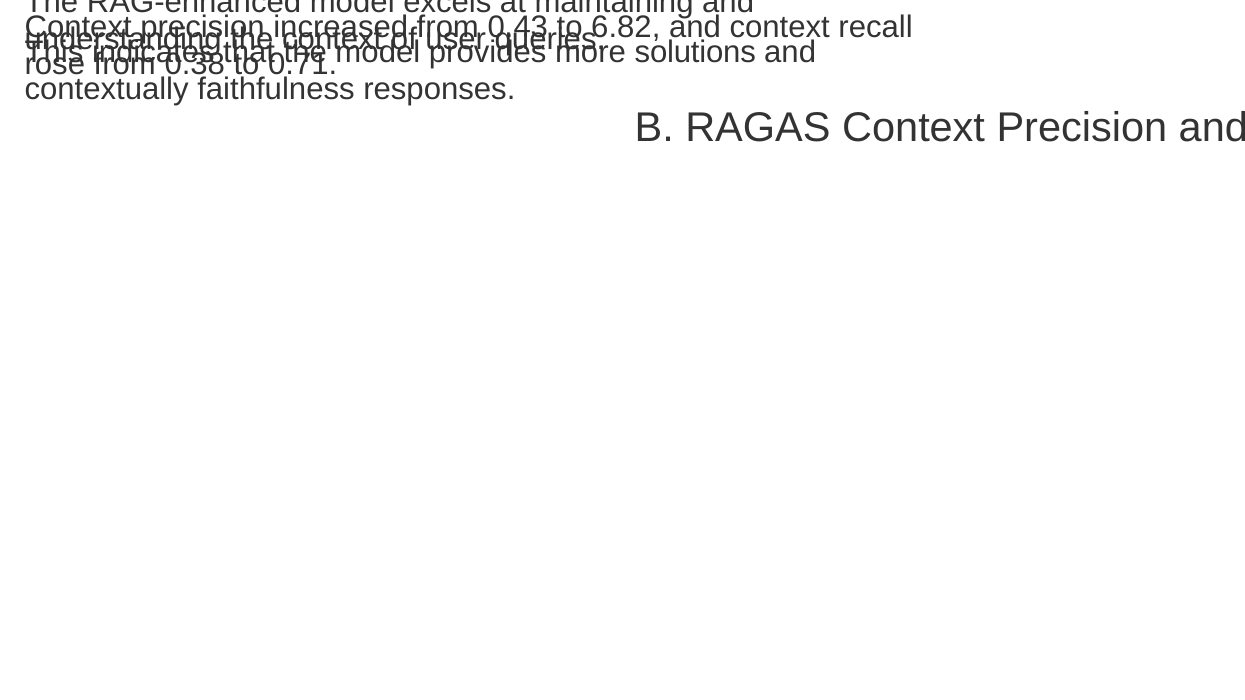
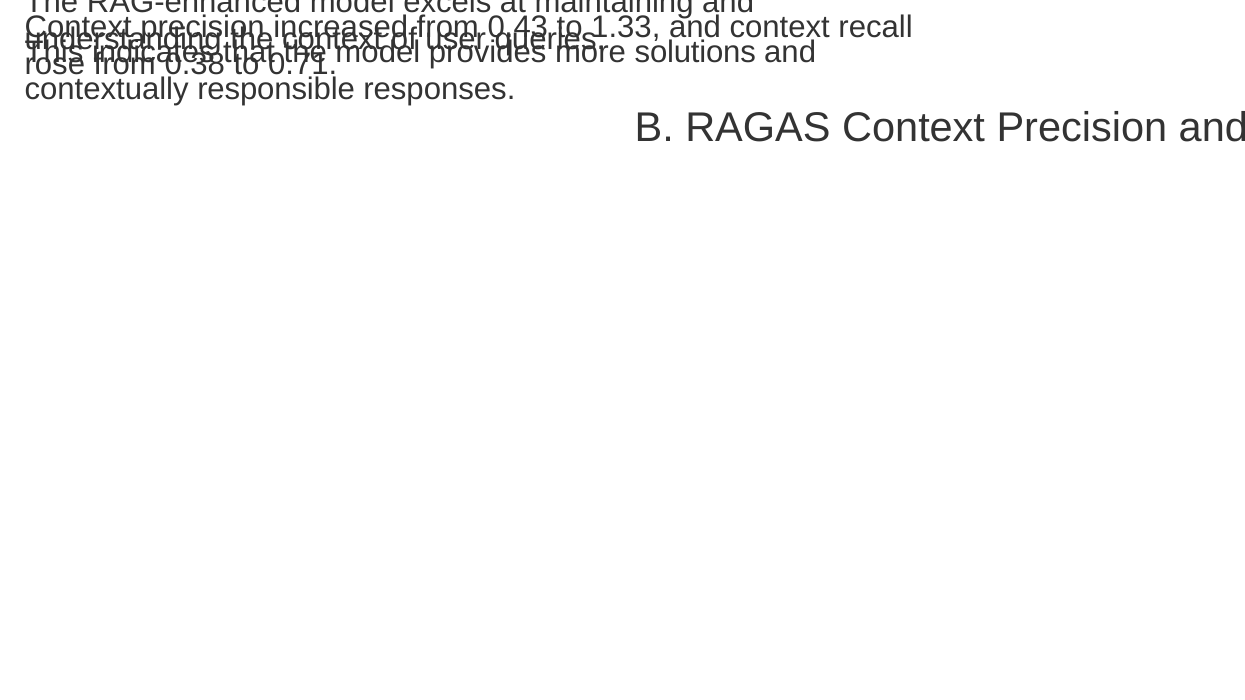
6.82: 6.82 -> 1.33
faithfulness: faithfulness -> responsible
